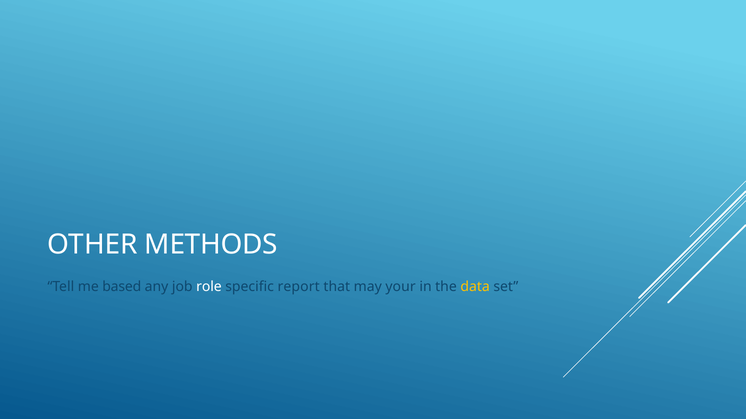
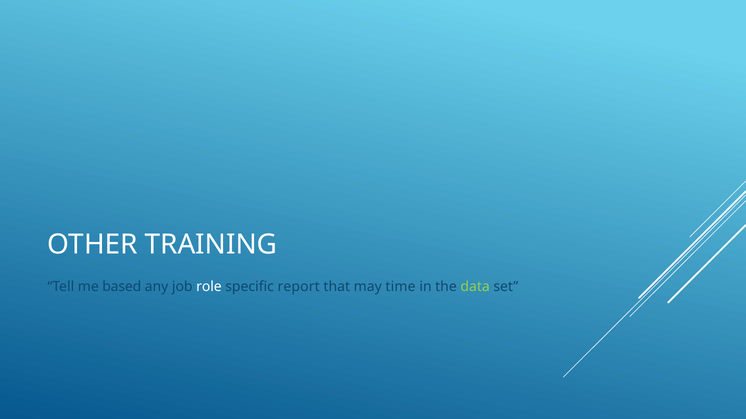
METHODS: METHODS -> TRAINING
your: your -> time
data colour: yellow -> light green
